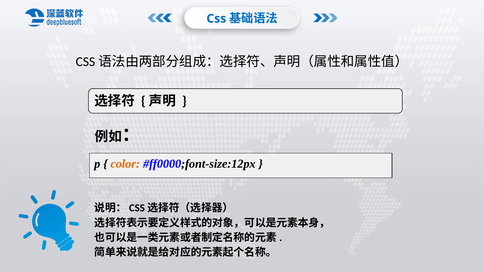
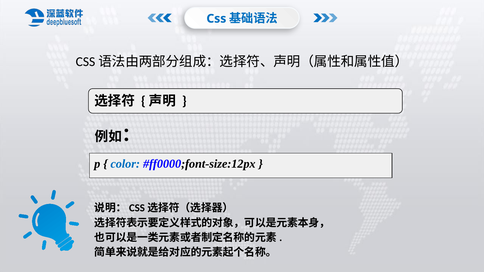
color colour: orange -> blue
